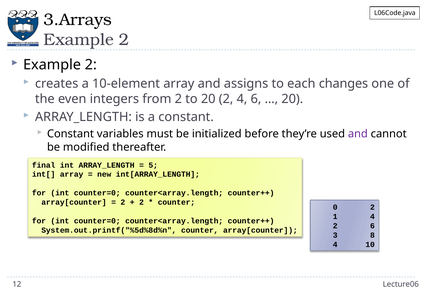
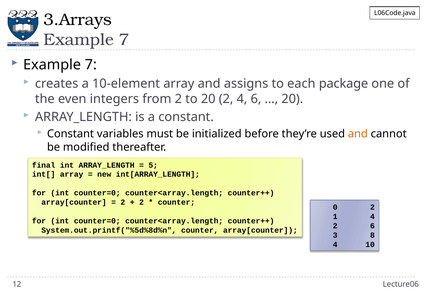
2 at (124, 40): 2 -> 7
2 at (91, 65): 2 -> 7
changes: changes -> package
and at (358, 134) colour: purple -> orange
